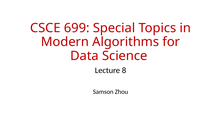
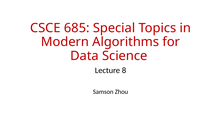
699: 699 -> 685
